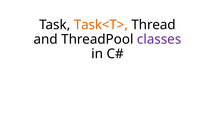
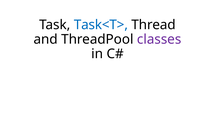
Task<T> colour: orange -> blue
